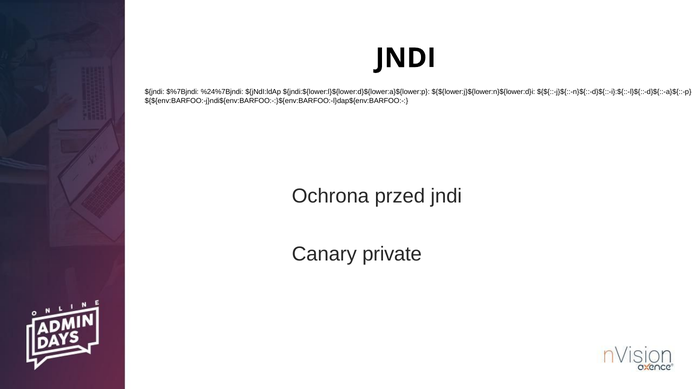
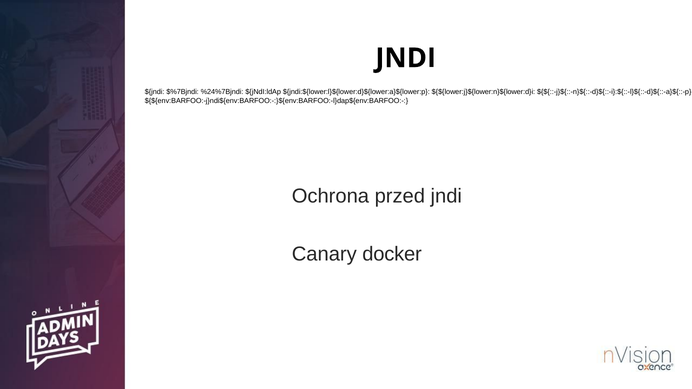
private: private -> docker
